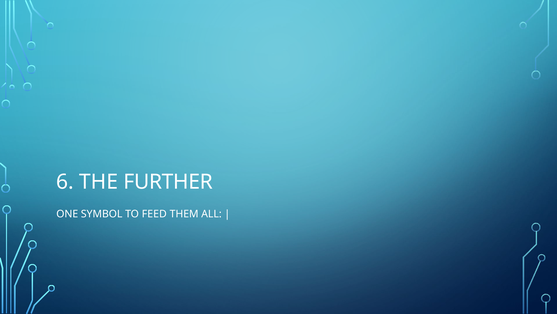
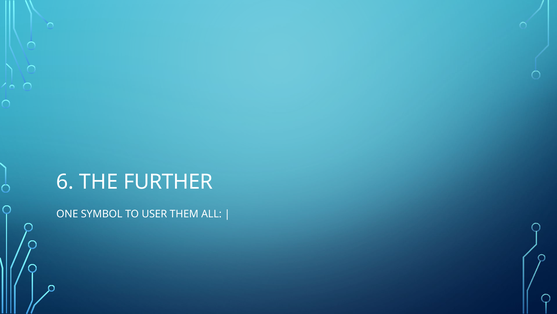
FEED: FEED -> USER
